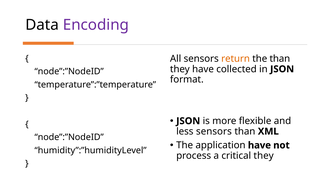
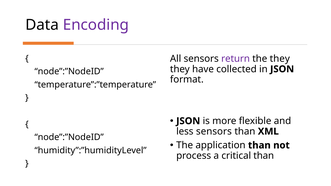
return colour: orange -> purple
the than: than -> they
application have: have -> than
critical they: they -> than
